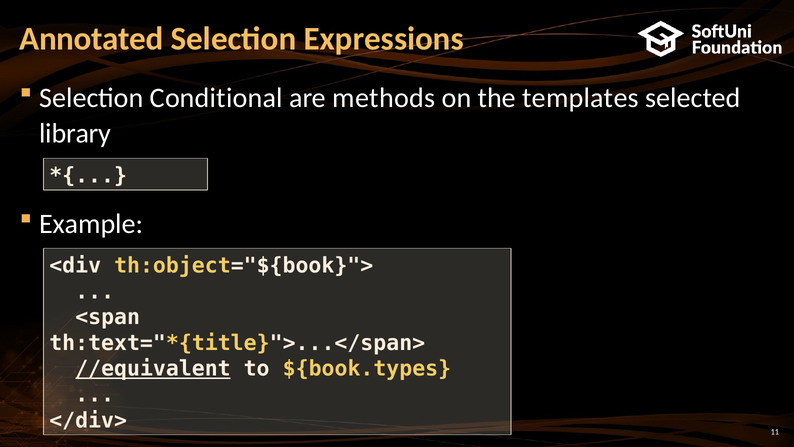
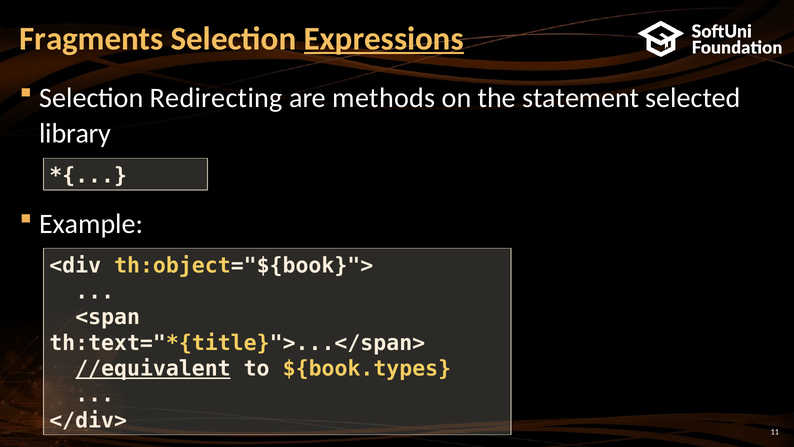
Annotated: Annotated -> Fragments
Expressions underline: none -> present
Conditional: Conditional -> Redirecting
templates: templates -> statement
